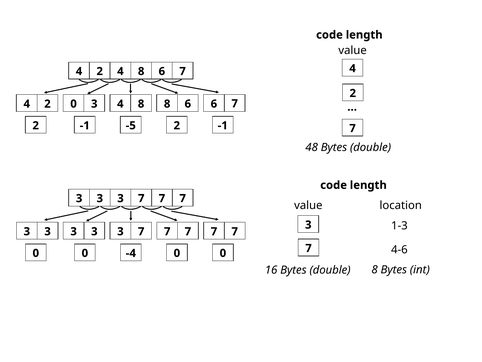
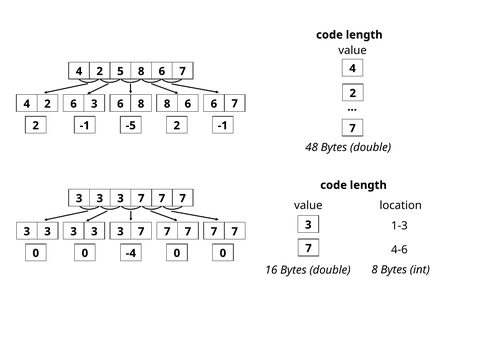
2 4: 4 -> 5
2 0: 0 -> 6
3 4: 4 -> 6
